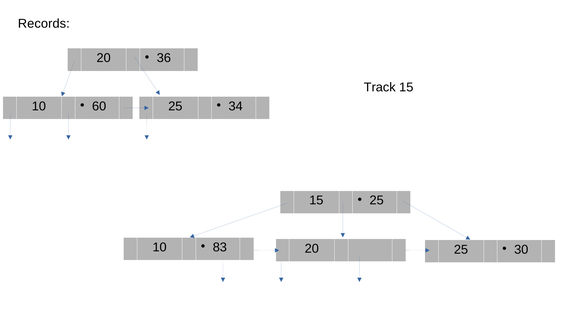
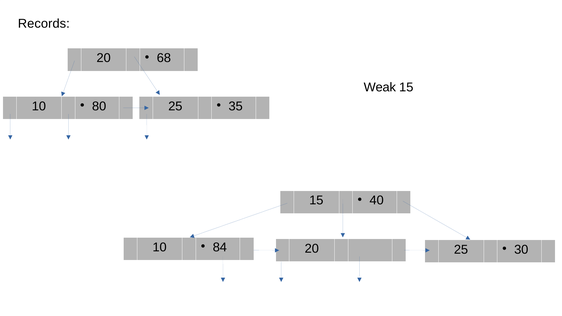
36: 36 -> 68
Track: Track -> Weak
60: 60 -> 80
34: 34 -> 35
25 at (377, 201): 25 -> 40
83: 83 -> 84
